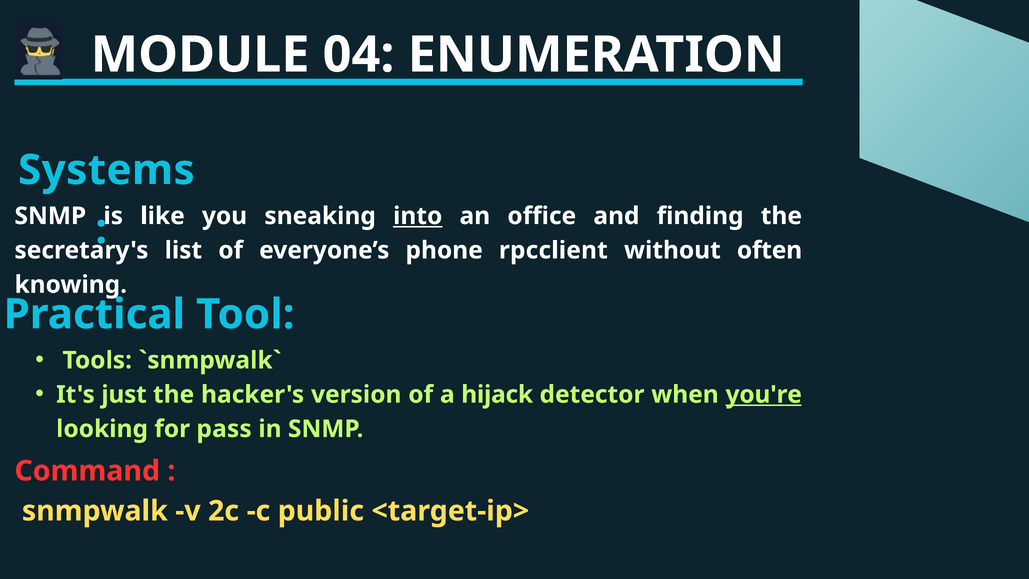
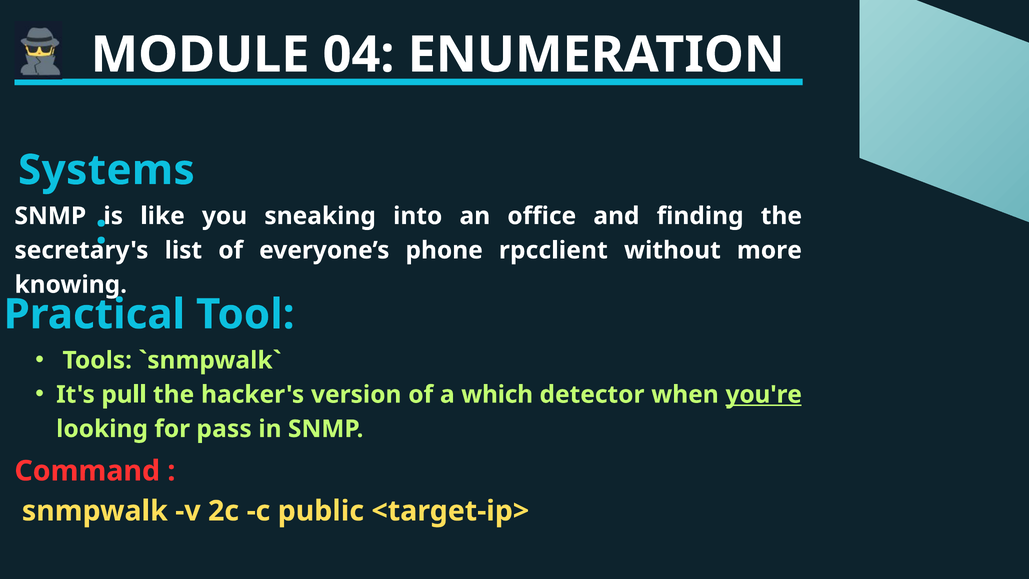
into underline: present -> none
often: often -> more
just: just -> pull
hijack: hijack -> which
